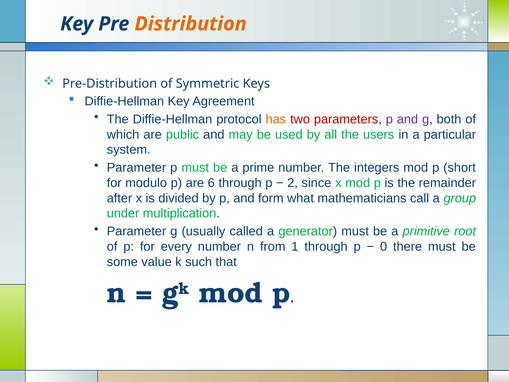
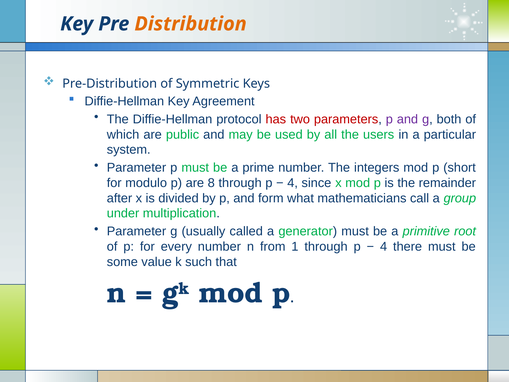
has colour: orange -> red
6: 6 -> 8
2 at (293, 183): 2 -> 4
0 at (384, 246): 0 -> 4
